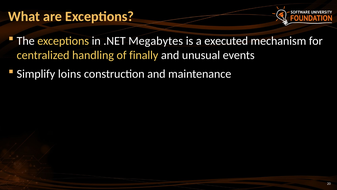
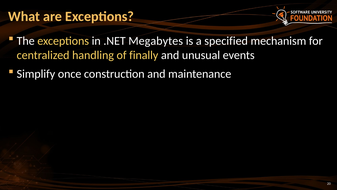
executed: executed -> specified
loins: loins -> once
